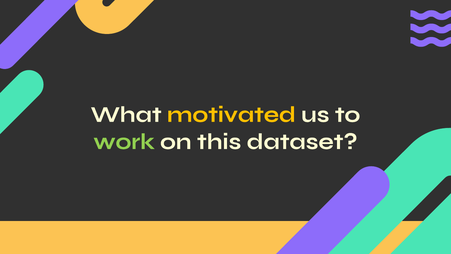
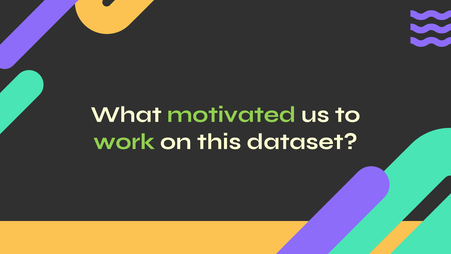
motivated colour: yellow -> light green
